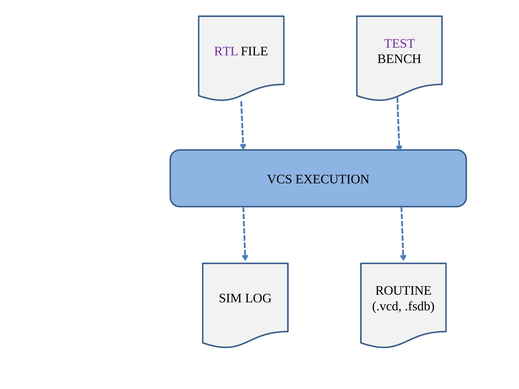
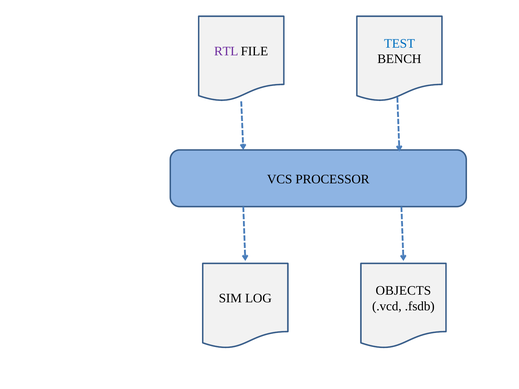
TEST colour: purple -> blue
EXECUTION: EXECUTION -> PROCESSOR
ROUTINE: ROUTINE -> OBJECTS
